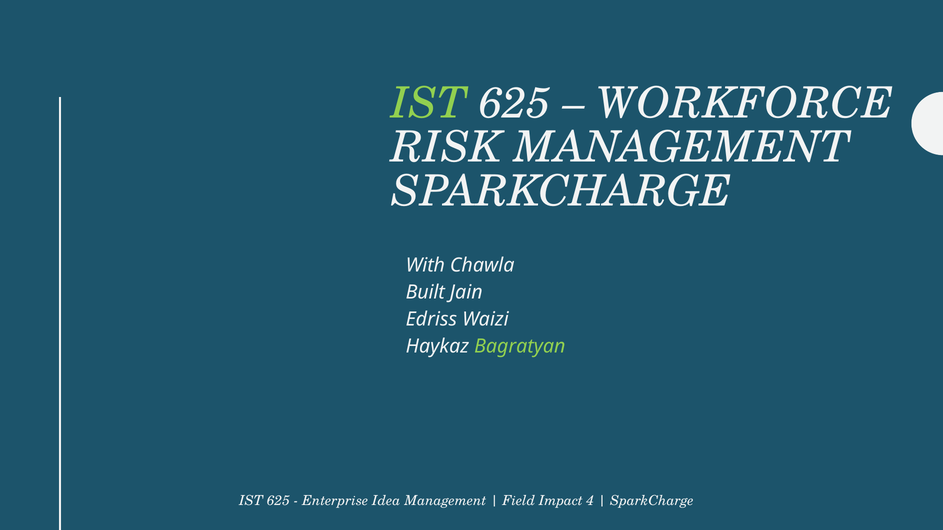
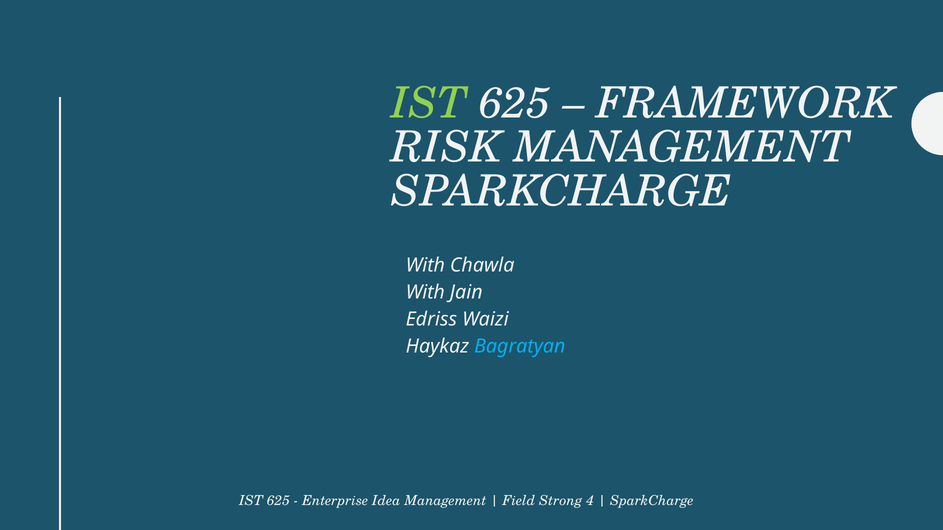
WORKFORCE: WORKFORCE -> FRAMEWORK
Built at (425, 293): Built -> With
Bagratyan colour: light green -> light blue
Impact: Impact -> Strong
